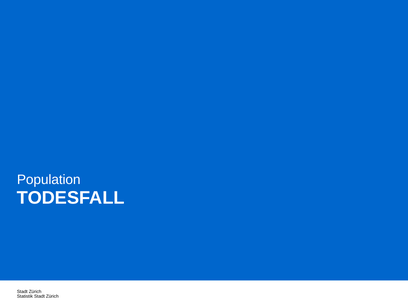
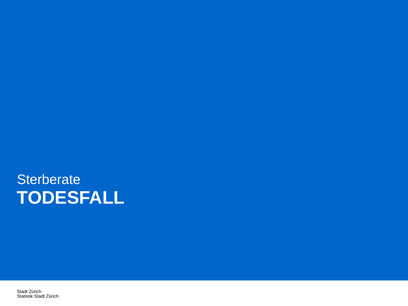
Population: Population -> Sterberate
